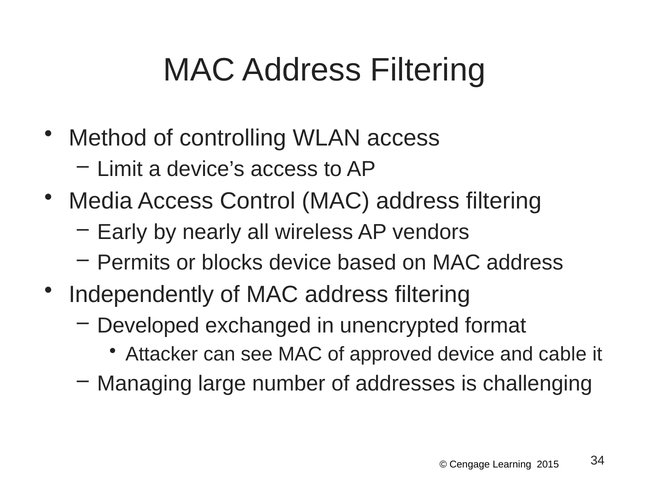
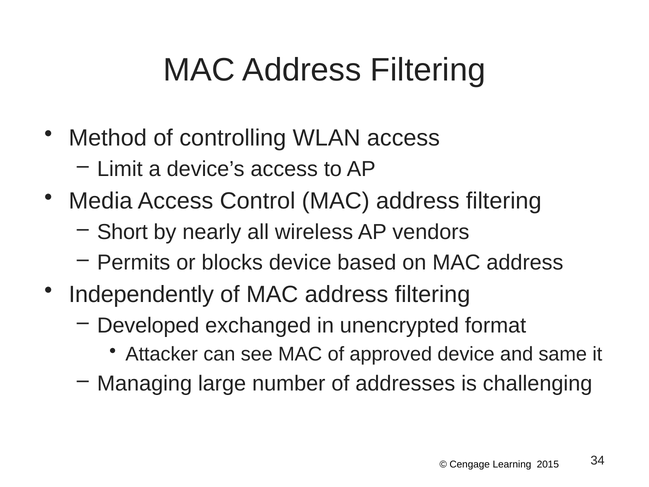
Early: Early -> Short
cable: cable -> same
